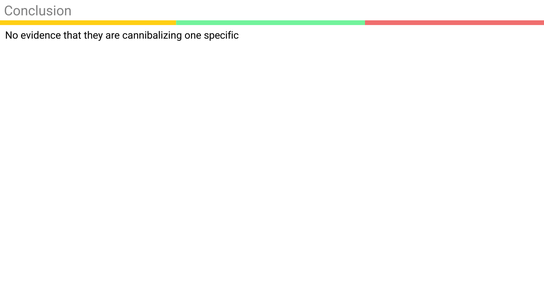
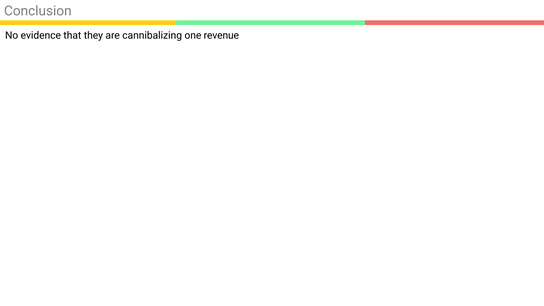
specific: specific -> revenue
